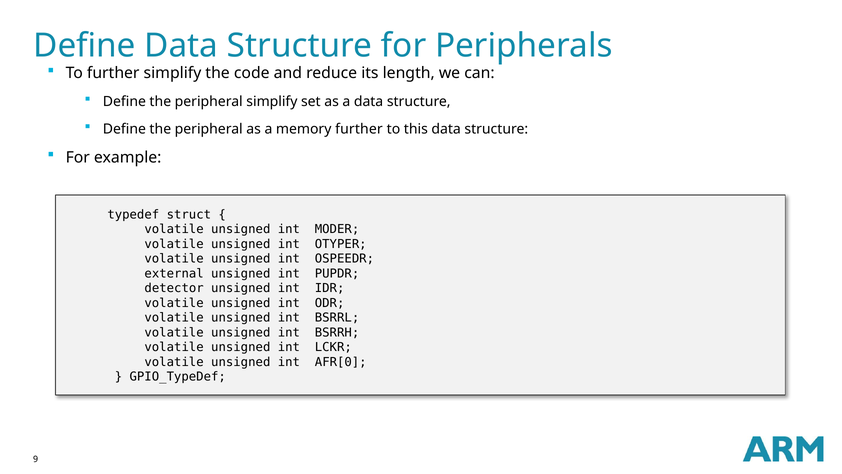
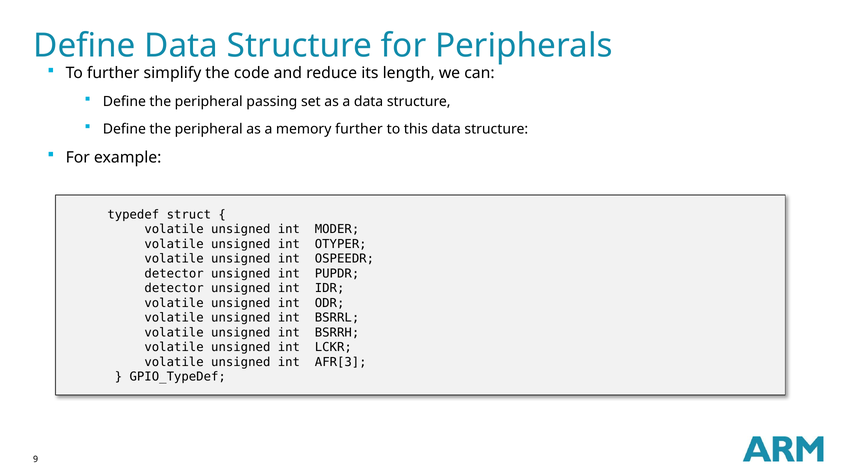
peripheral simplify: simplify -> passing
external at (174, 274): external -> detector
AFR[0: AFR[0 -> AFR[3
